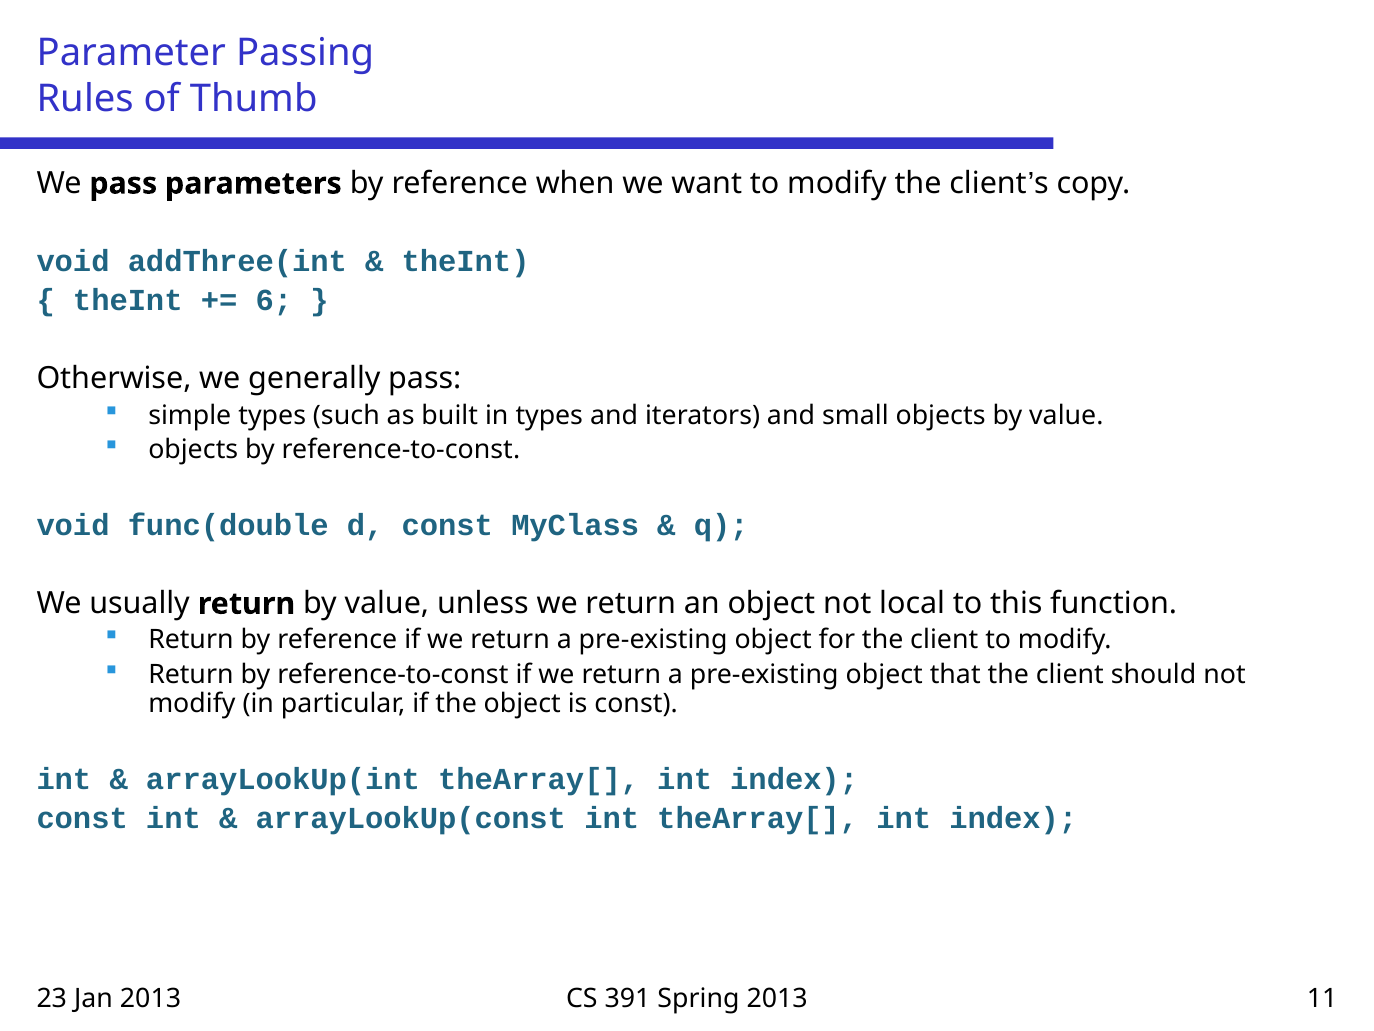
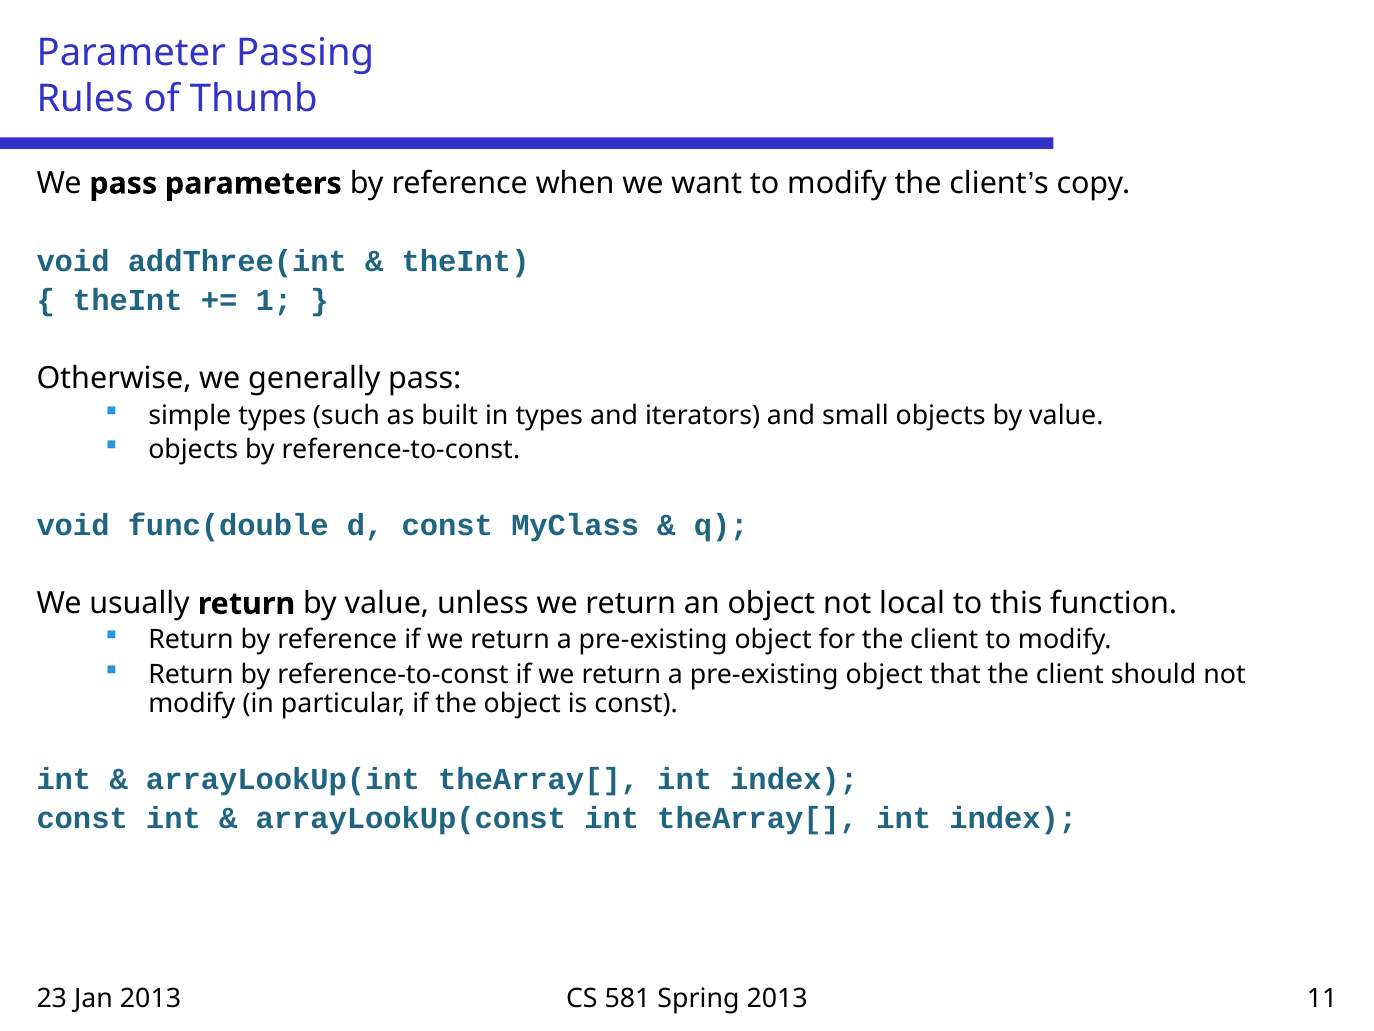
6: 6 -> 1
391: 391 -> 581
